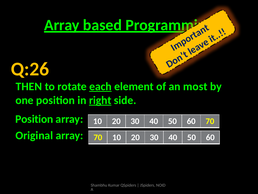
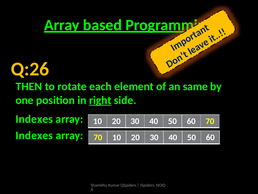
each underline: present -> none
most: most -> same
Position at (34, 119): Position -> Indexes
Original at (34, 135): Original -> Indexes
